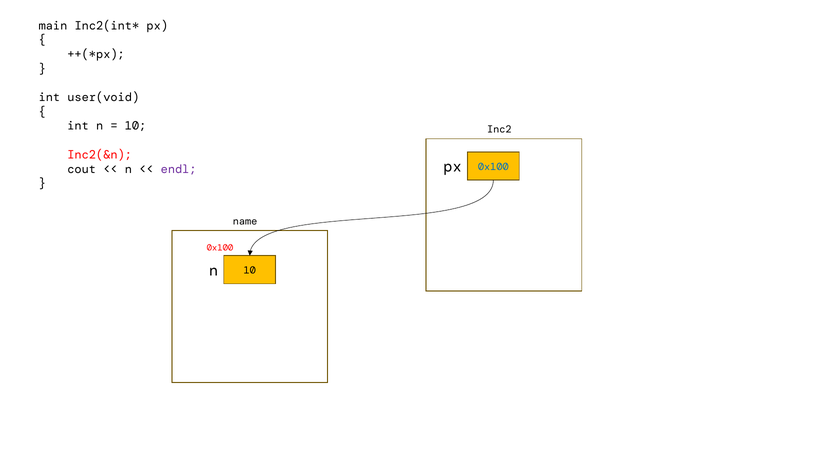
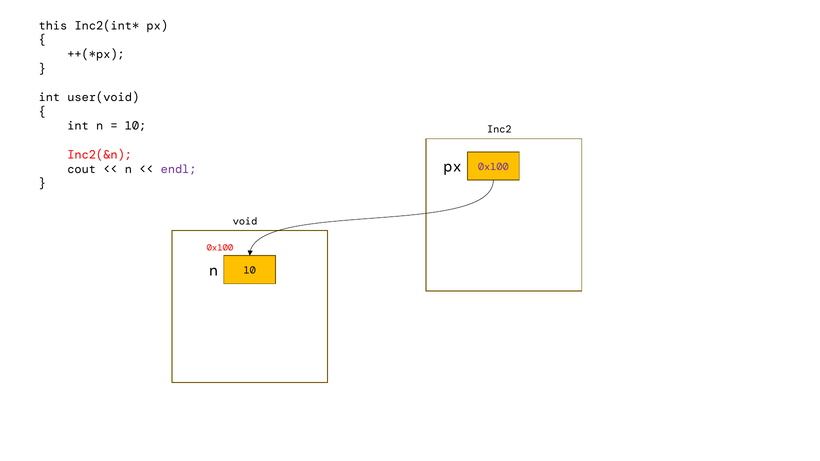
main: main -> this
0x100 at (493, 167) colour: blue -> purple
name: name -> void
